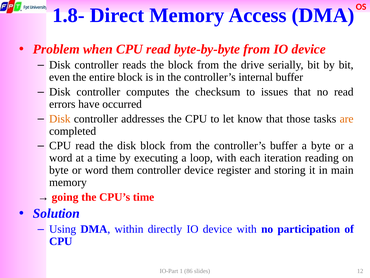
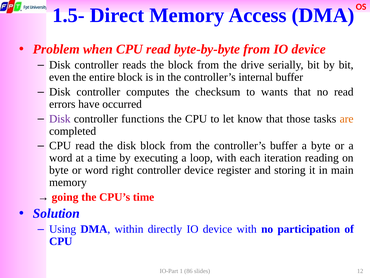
1.8-: 1.8- -> 1.5-
issues: issues -> wants
Disk at (60, 119) colour: orange -> purple
addresses: addresses -> functions
them: them -> right
